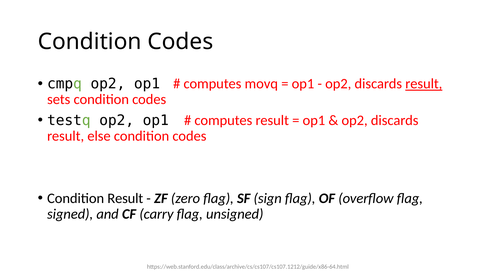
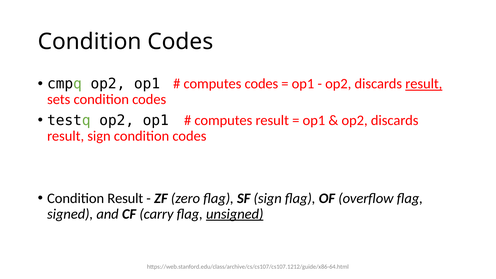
computes movq: movq -> codes
result else: else -> sign
unsigned underline: none -> present
